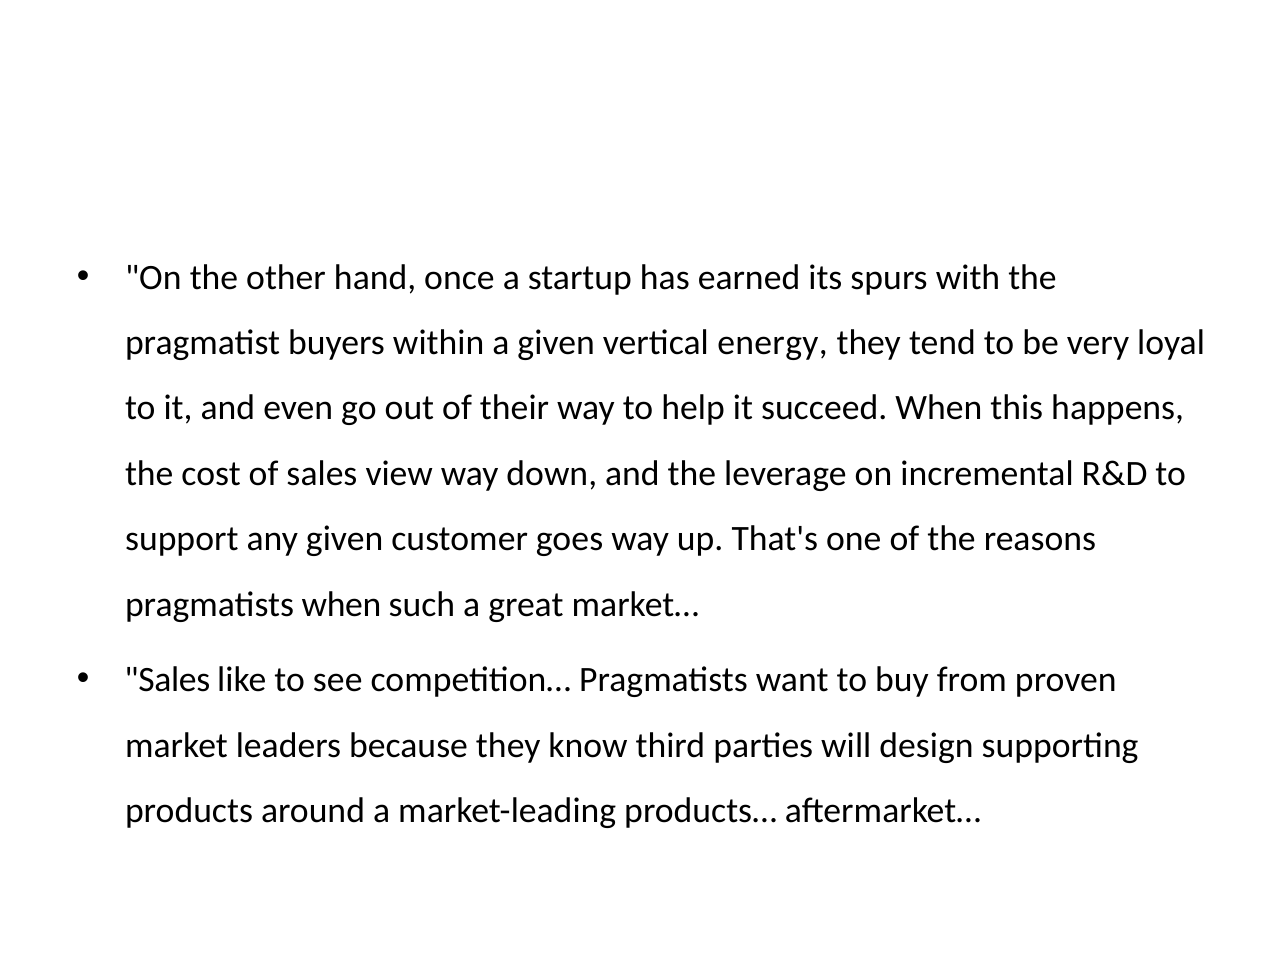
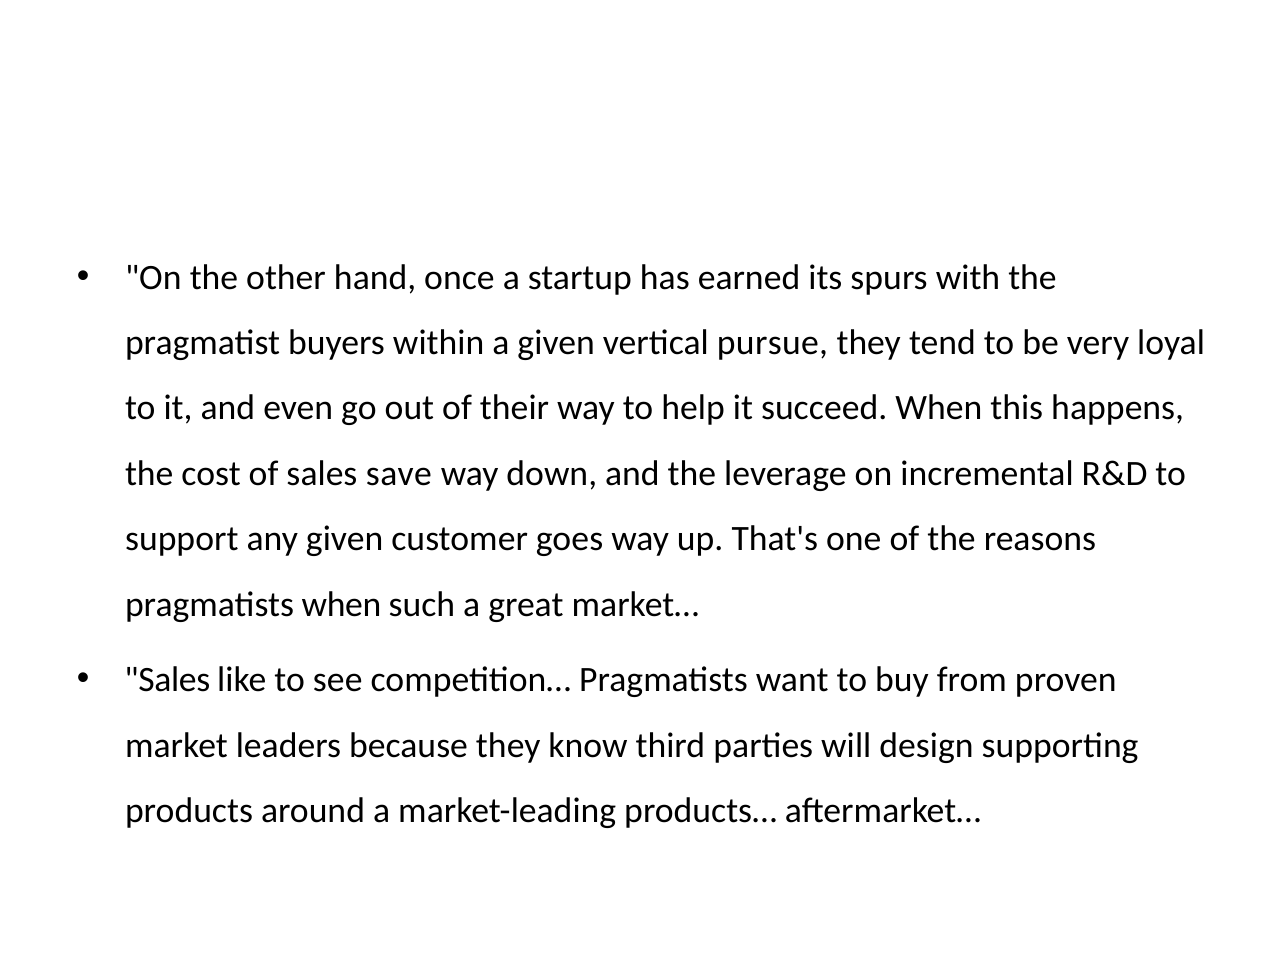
energy: energy -> pursue
view: view -> save
